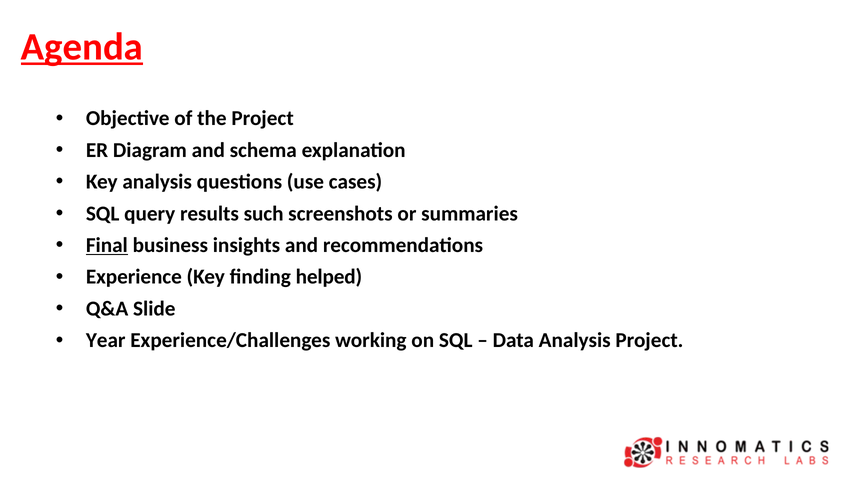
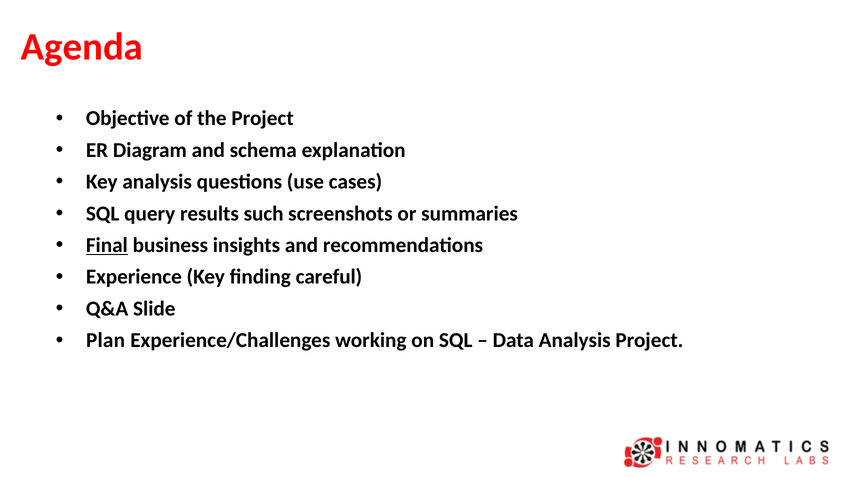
Agenda underline: present -> none
helped: helped -> careful
Year: Year -> Plan
